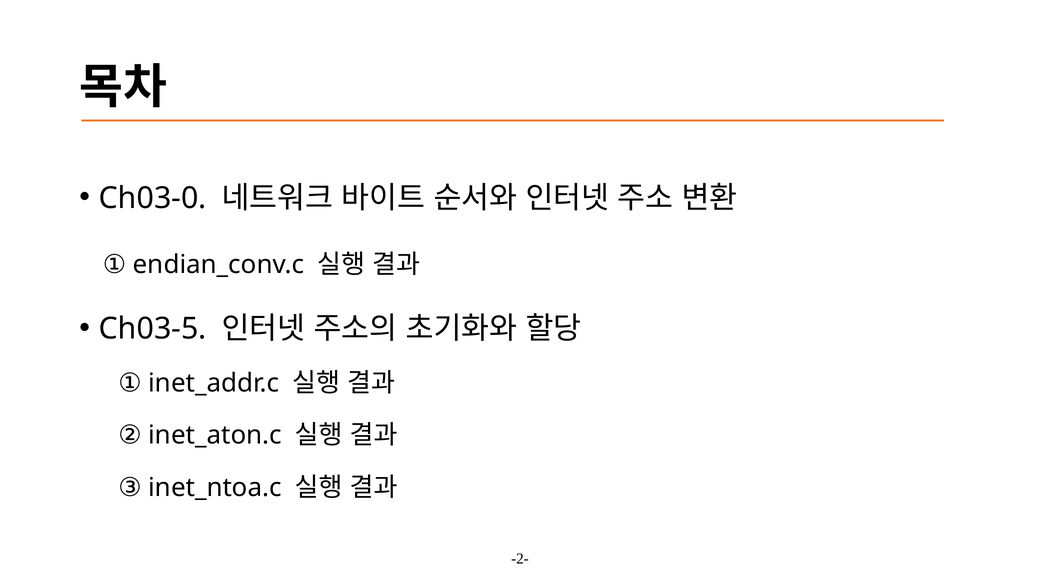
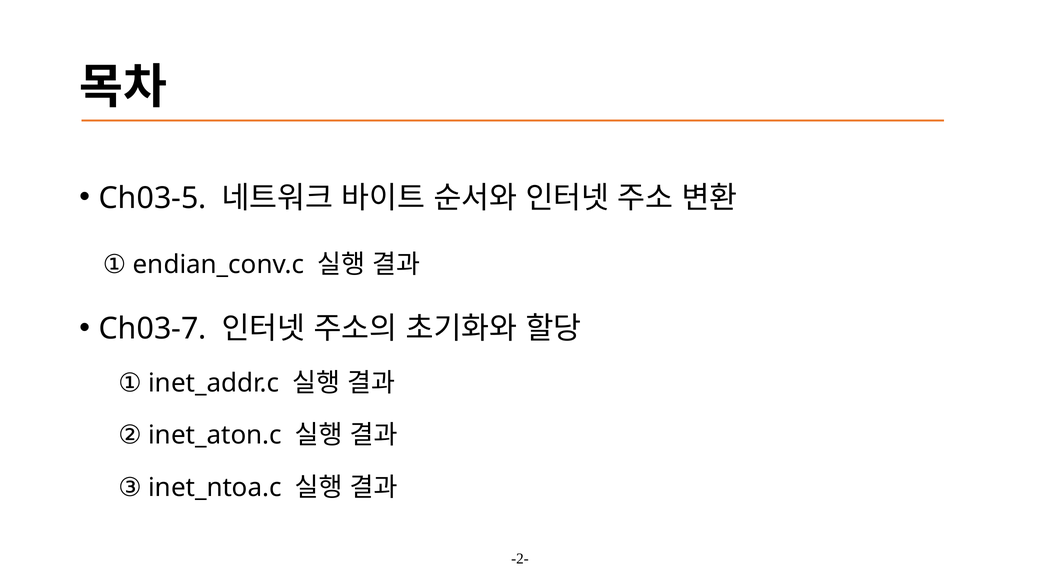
Ch03-0: Ch03-0 -> Ch03-5
Ch03-5: Ch03-5 -> Ch03-7
